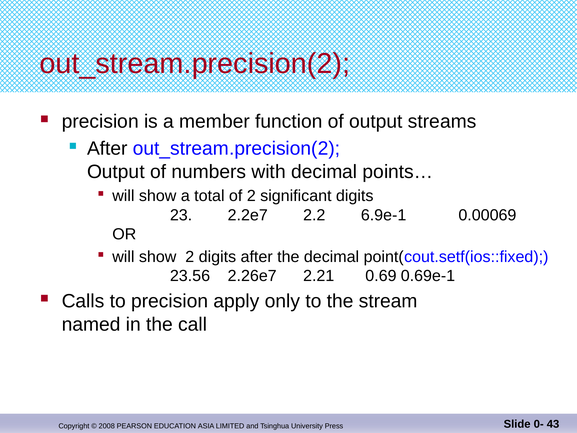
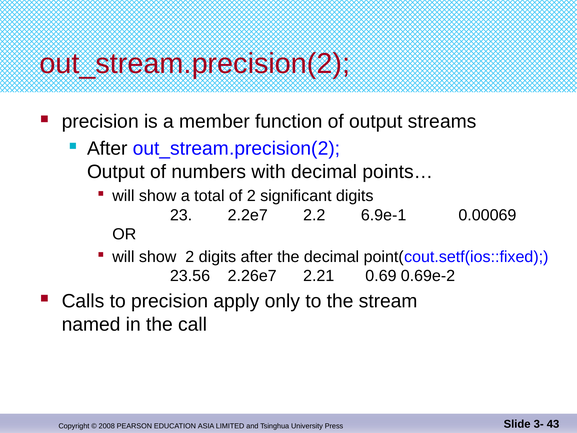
0.69e-1: 0.69e-1 -> 0.69e-2
0-: 0- -> 3-
